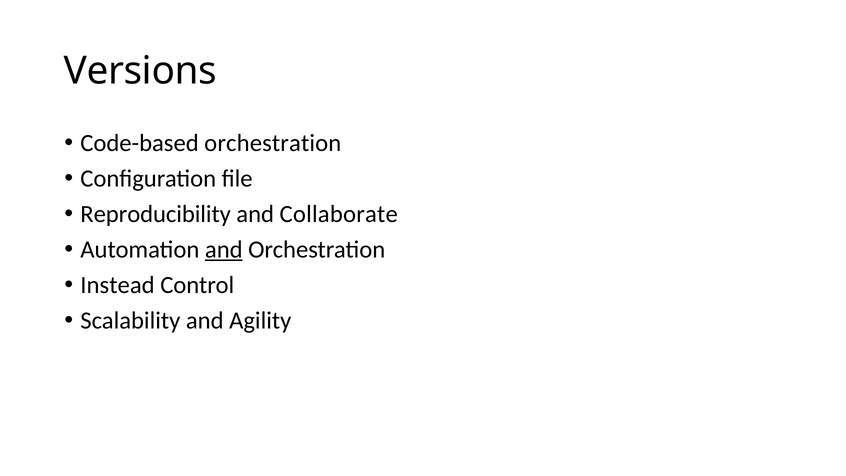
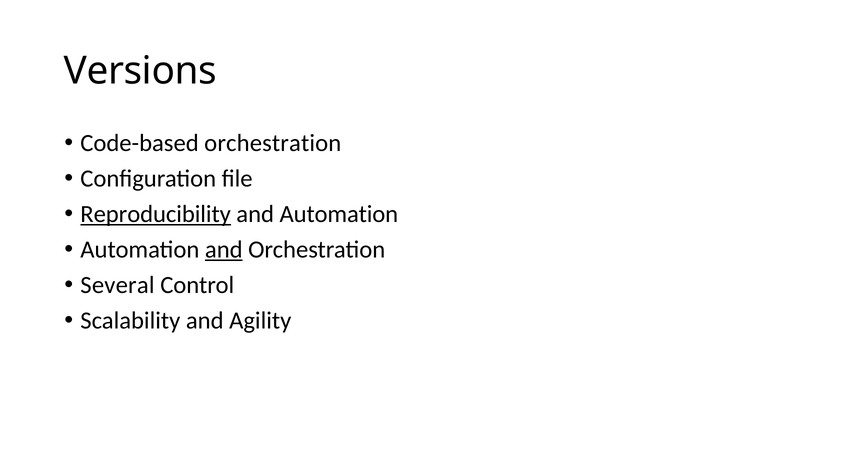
Reproducibility underline: none -> present
and Collaborate: Collaborate -> Automation
Instead: Instead -> Several
